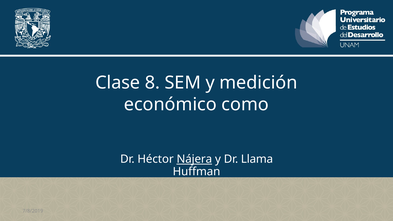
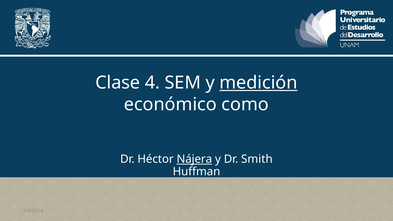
8: 8 -> 4
medición underline: none -> present
Llama: Llama -> Smith
